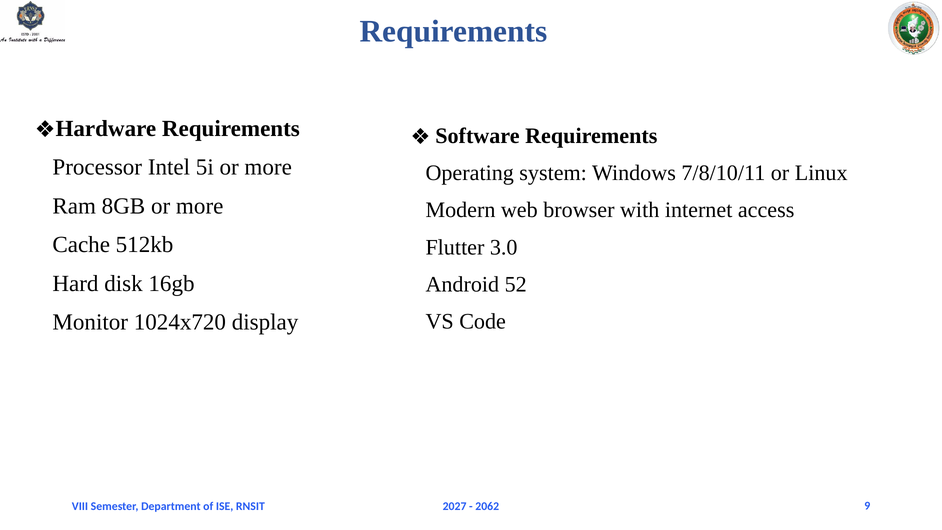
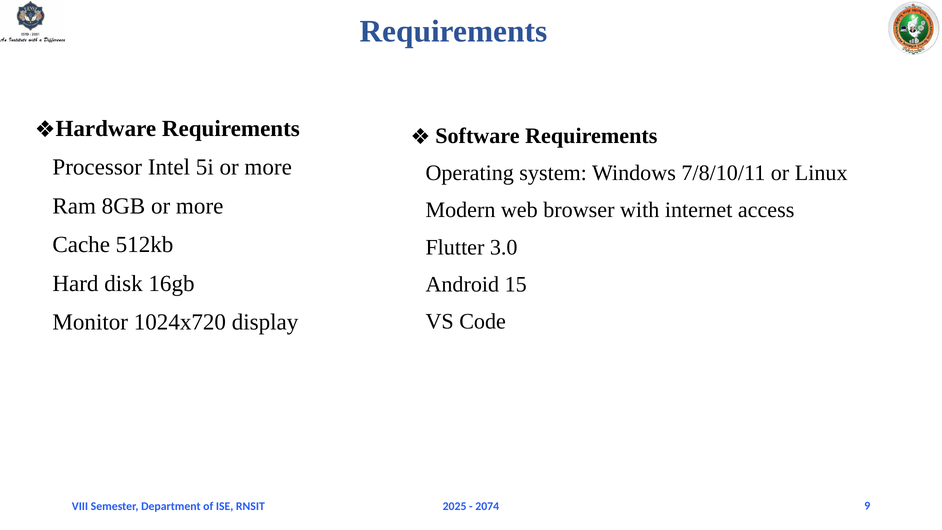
52: 52 -> 15
2027: 2027 -> 2025
2062: 2062 -> 2074
